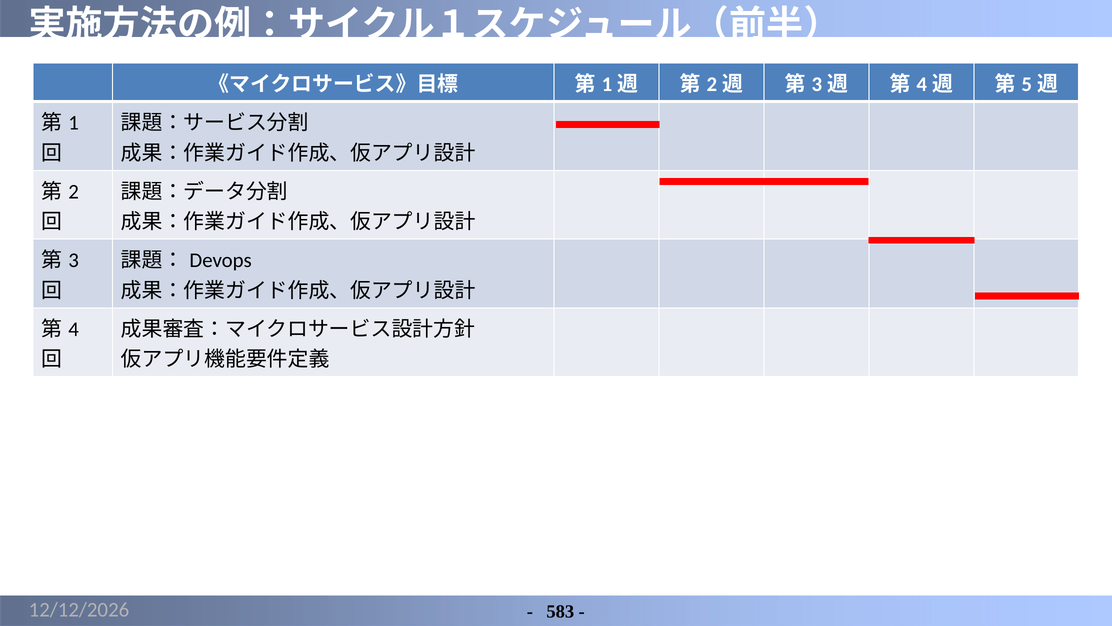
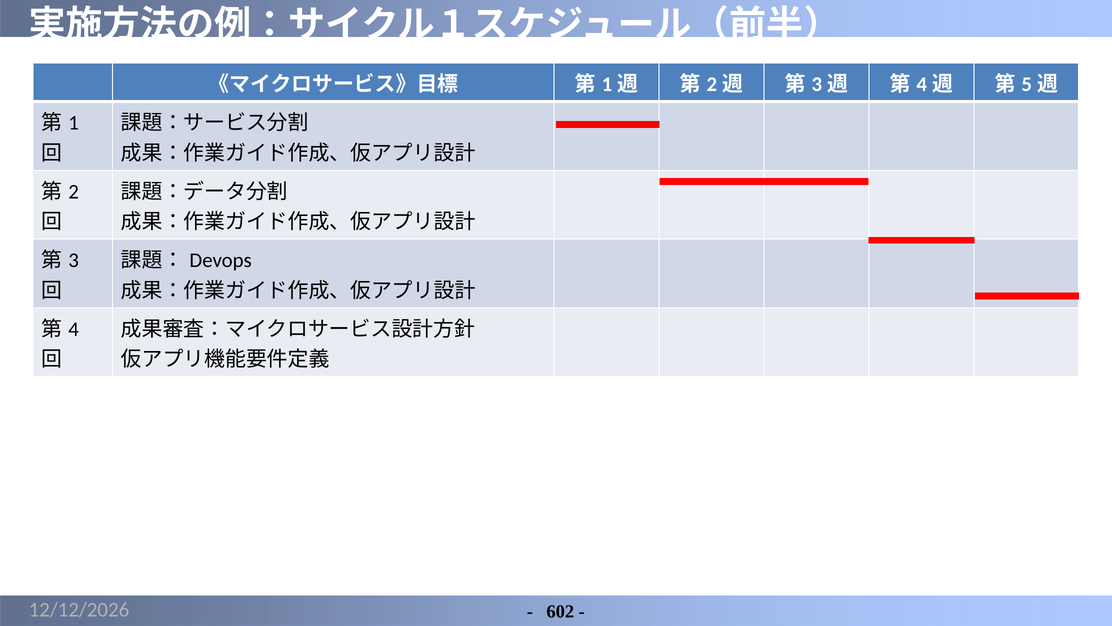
583: 583 -> 602
